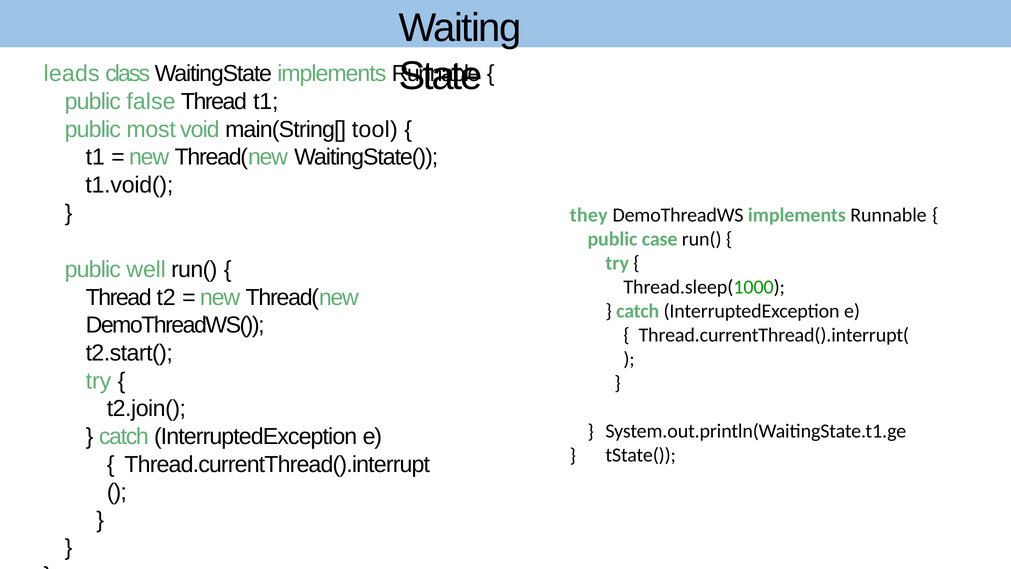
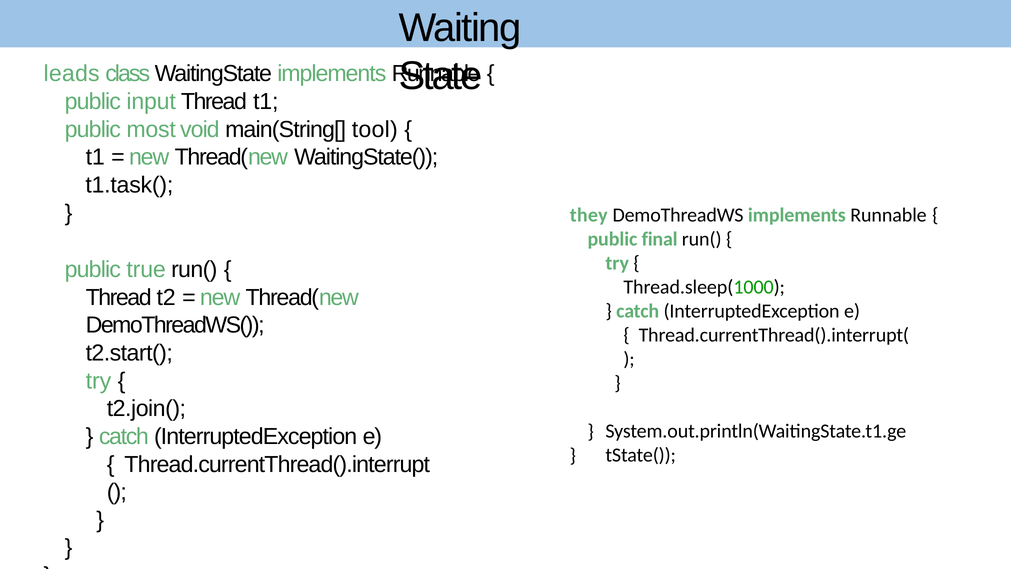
false: false -> input
t1.void(: t1.void( -> t1.task(
case: case -> final
well: well -> true
